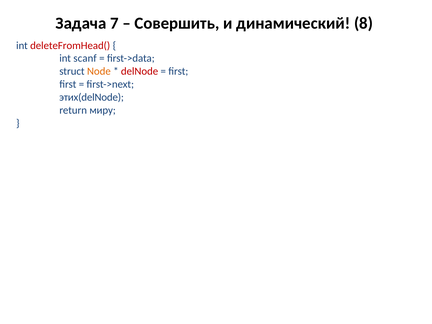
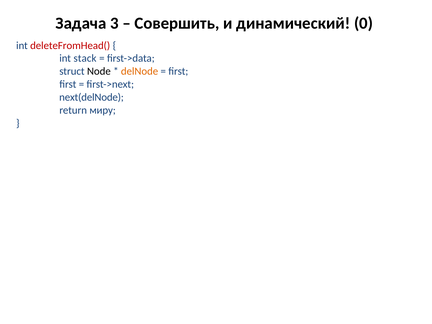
7: 7 -> 3
8: 8 -> 0
scanf: scanf -> stack
Node colour: orange -> black
delNode colour: red -> orange
этих(delNode: этих(delNode -> next(delNode
